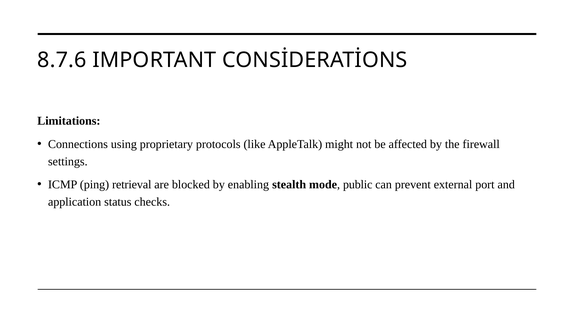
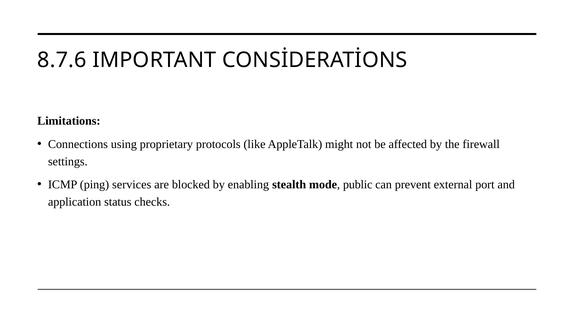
retrieval: retrieval -> services
